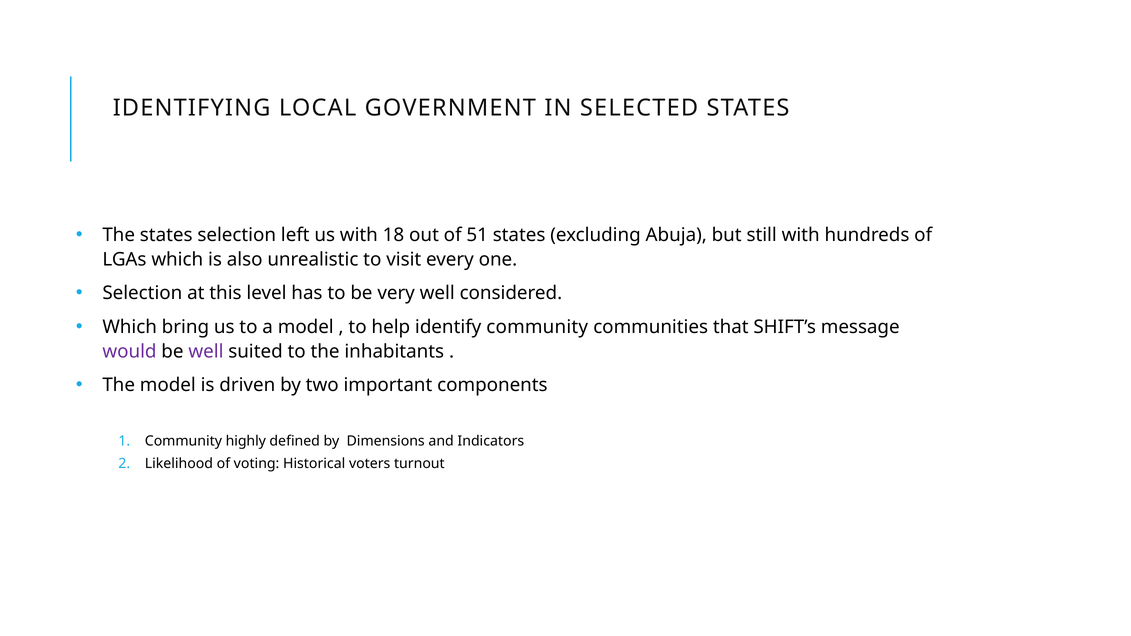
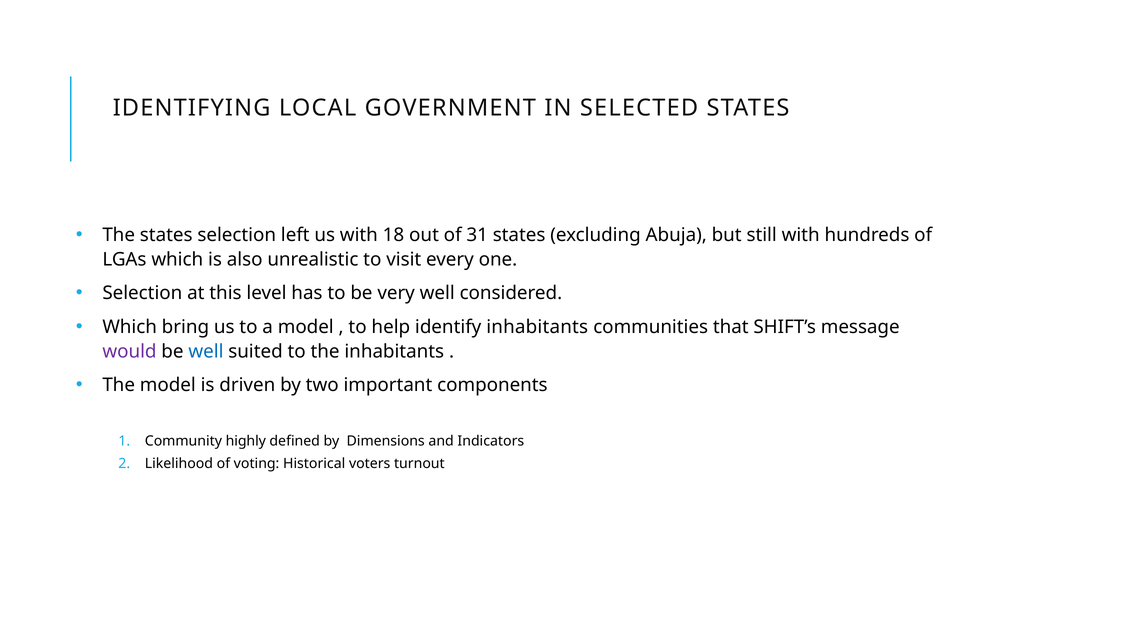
51: 51 -> 31
identify community: community -> inhabitants
well at (206, 351) colour: purple -> blue
